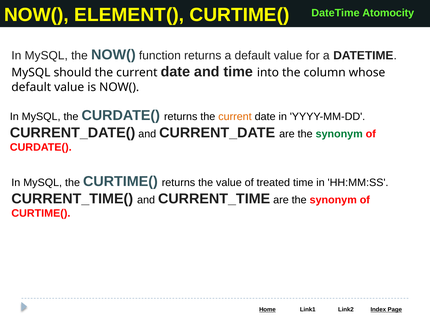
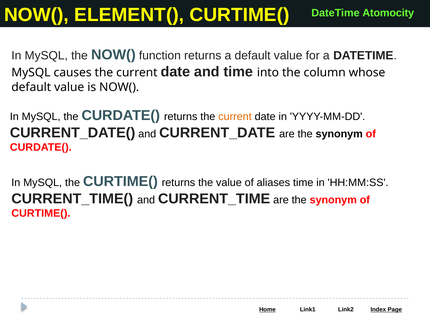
should: should -> causes
synonym at (339, 134) colour: green -> black
treated: treated -> aliases
